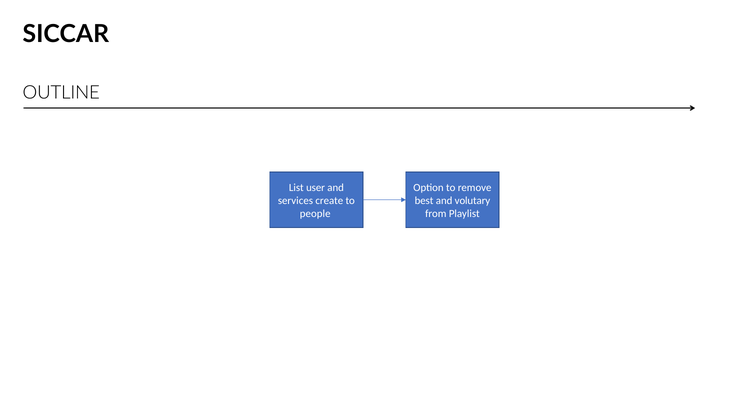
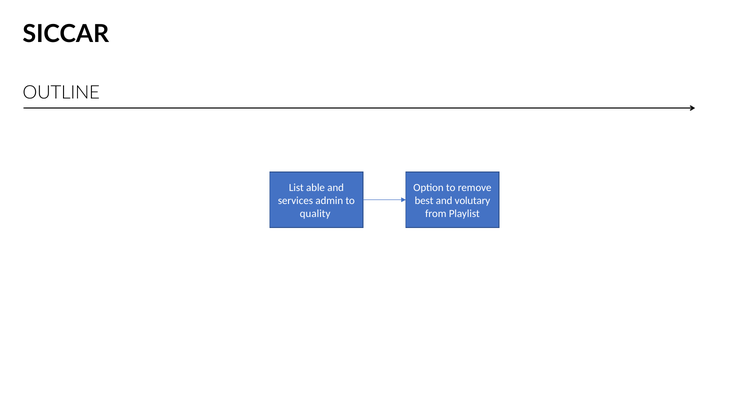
user: user -> able
create: create -> admin
people: people -> quality
